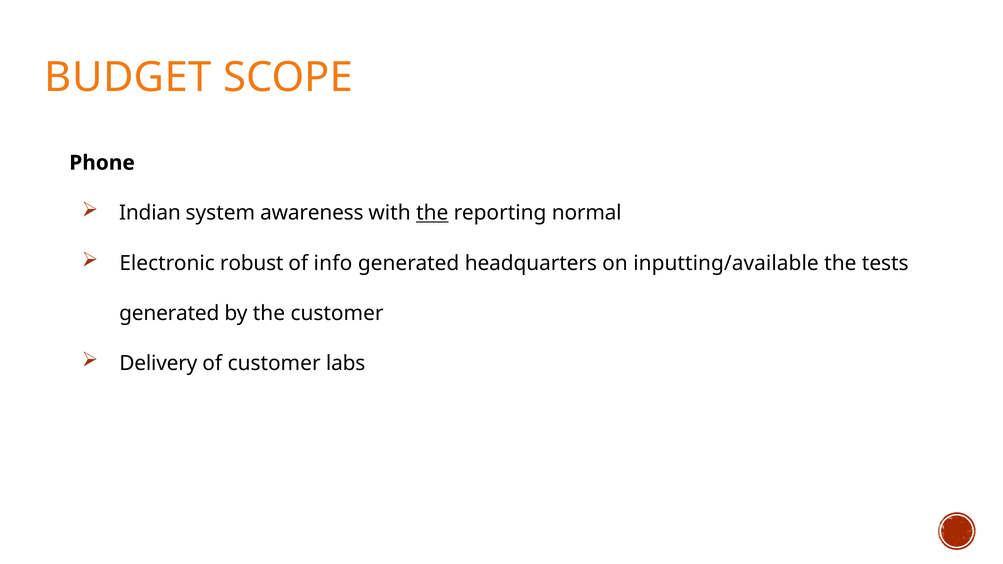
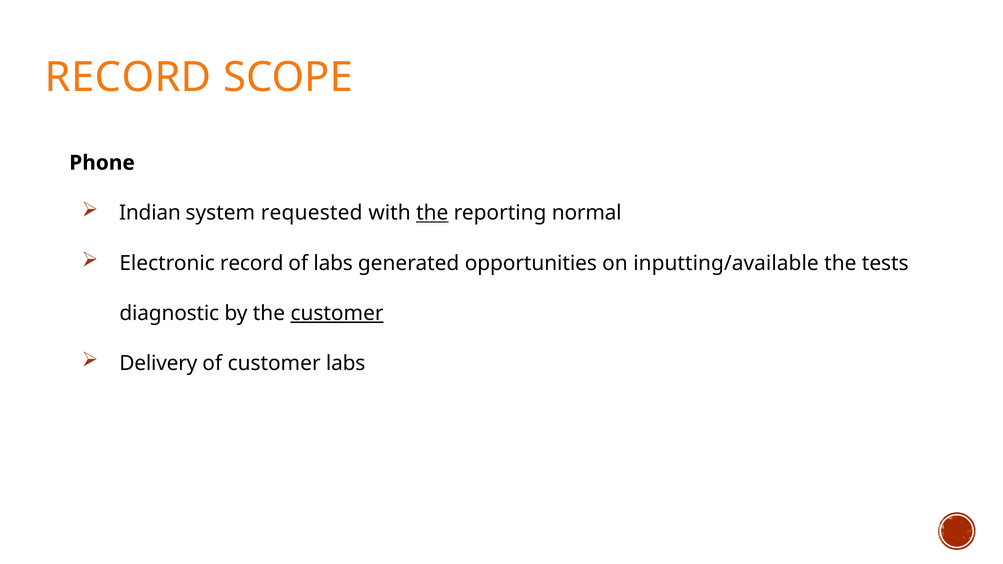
BUDGET at (128, 78): BUDGET -> RECORD
awareness: awareness -> requested
Electronic robust: robust -> record
of info: info -> labs
headquarters: headquarters -> opportunities
generated at (169, 313): generated -> diagnostic
customer at (337, 313) underline: none -> present
